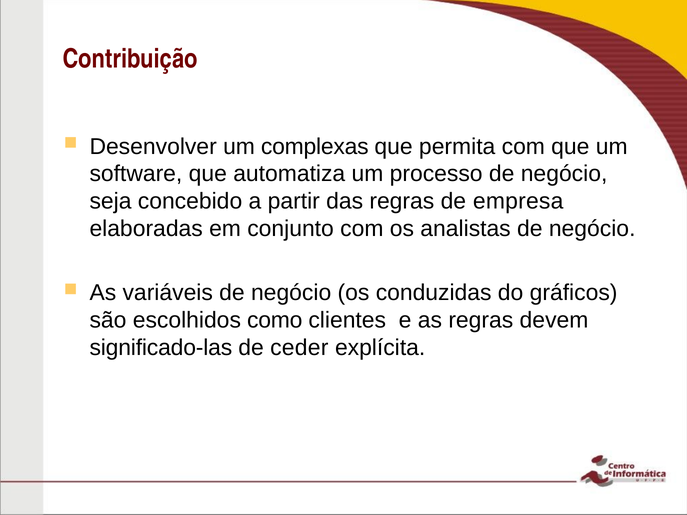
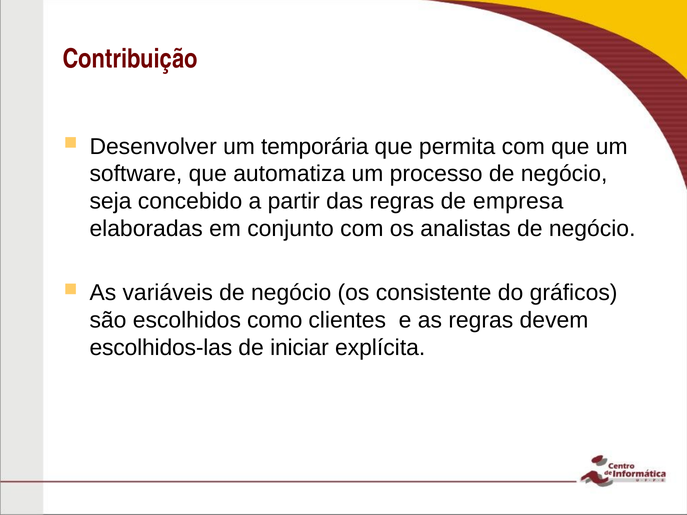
complexas: complexas -> temporária
conduzidas: conduzidas -> consistente
significado-las: significado-las -> escolhidos-las
ceder: ceder -> iniciar
